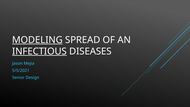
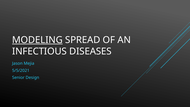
INFECTIOUS underline: present -> none
